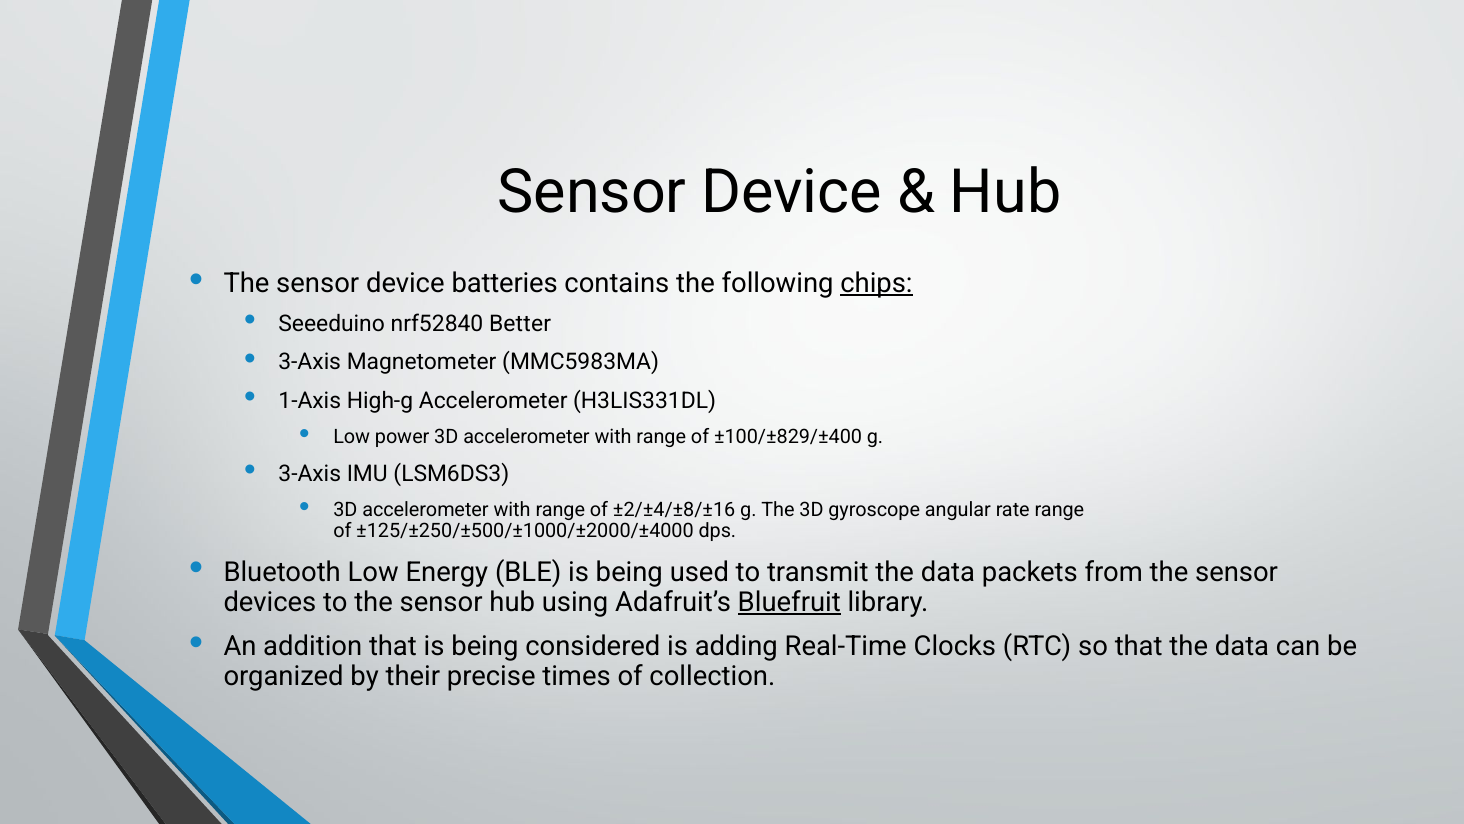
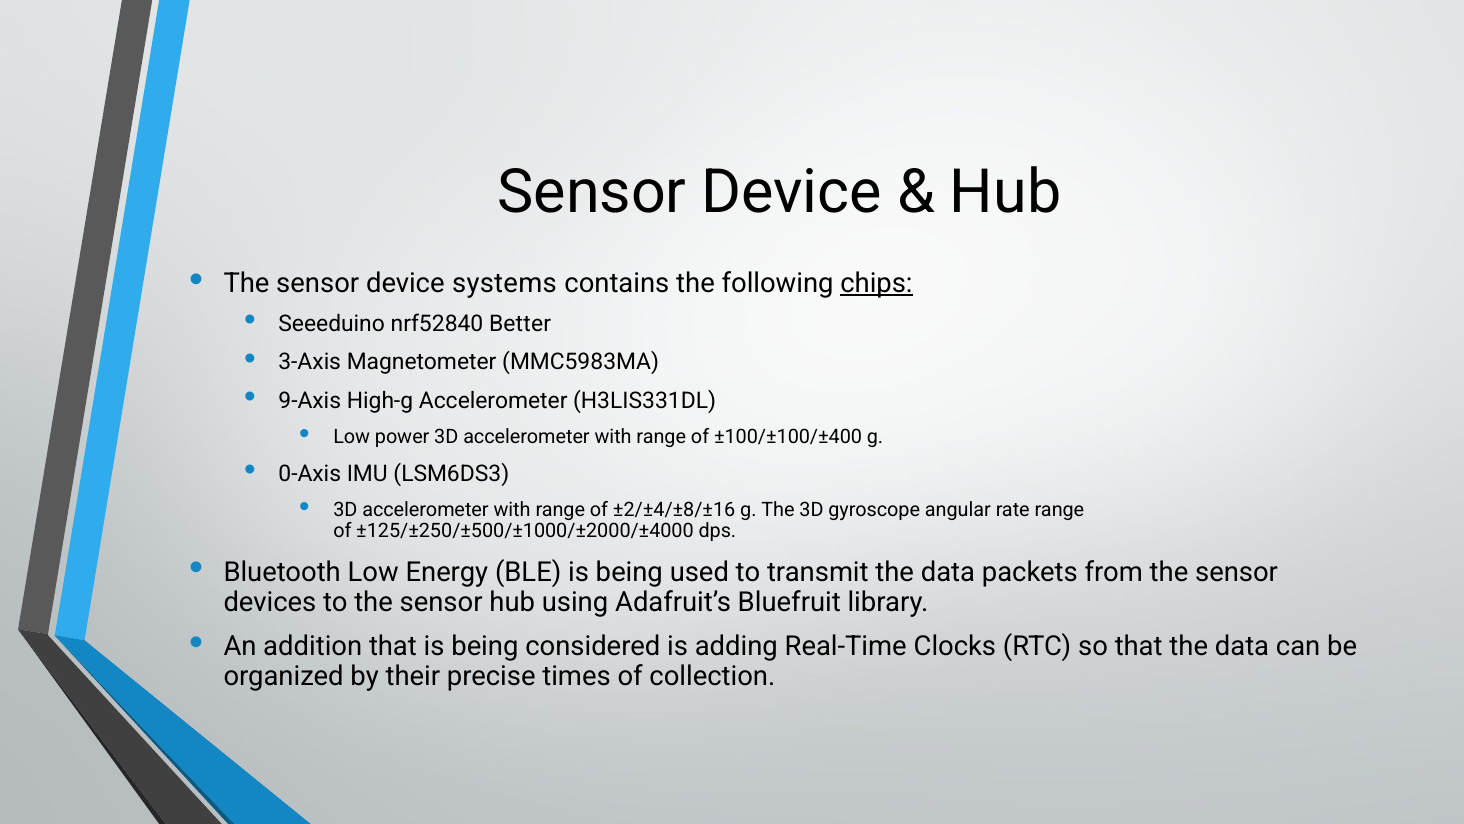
batteries: batteries -> systems
1-Axis: 1-Axis -> 9-Axis
±100/±829/±400: ±100/±829/±400 -> ±100/±100/±400
3-Axis at (310, 473): 3-Axis -> 0-Axis
Bluefruit underline: present -> none
